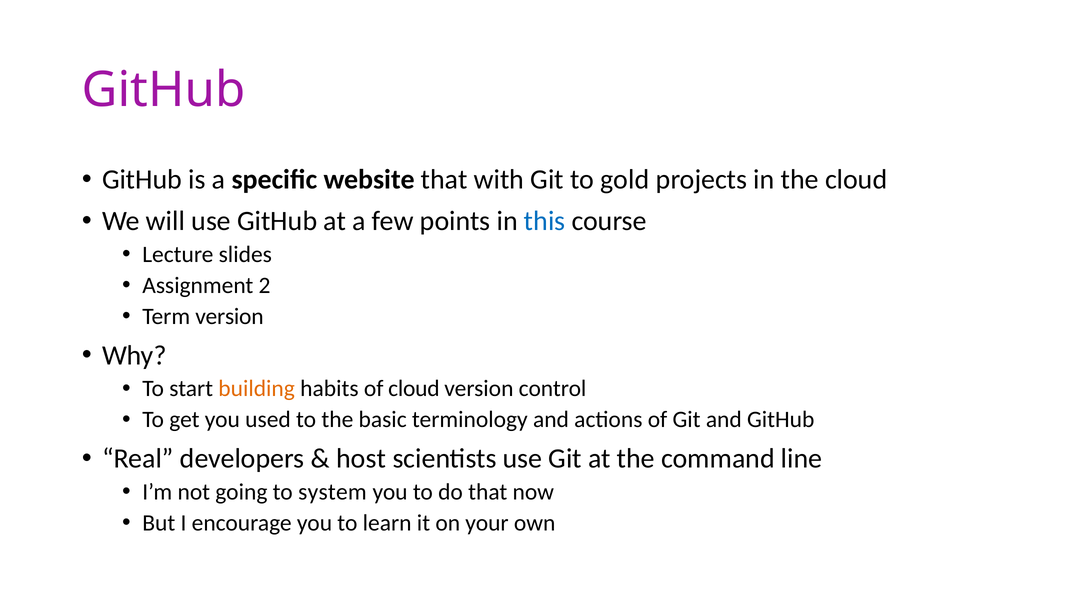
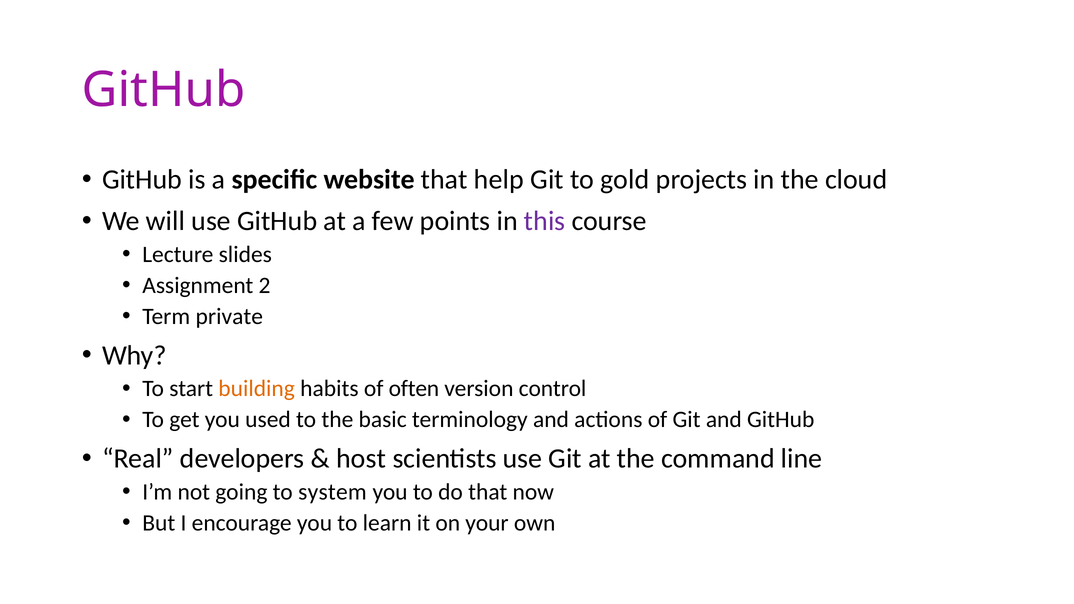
with: with -> help
this colour: blue -> purple
Term version: version -> private
of cloud: cloud -> often
